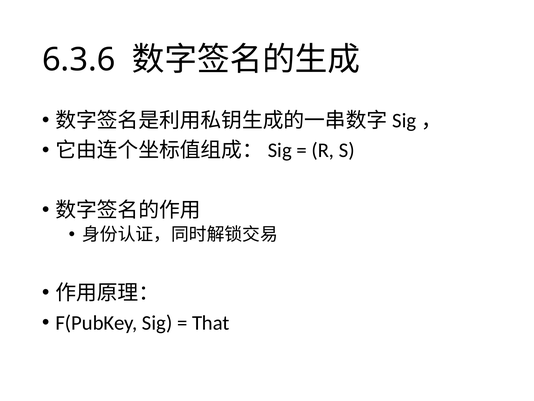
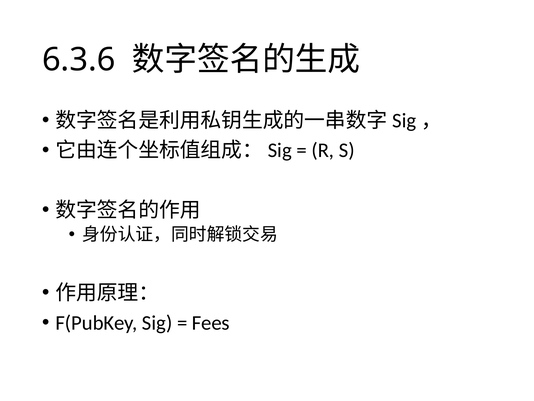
That: That -> Fees
